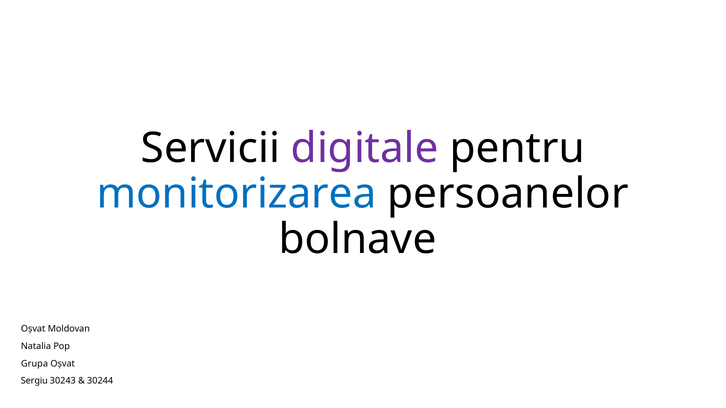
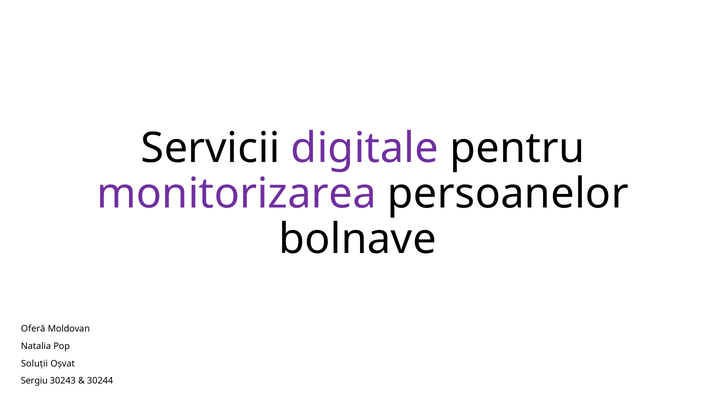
monitorizarea colour: blue -> purple
Oșvat at (33, 329): Oșvat -> Oferă
Grupa: Grupa -> Soluții
